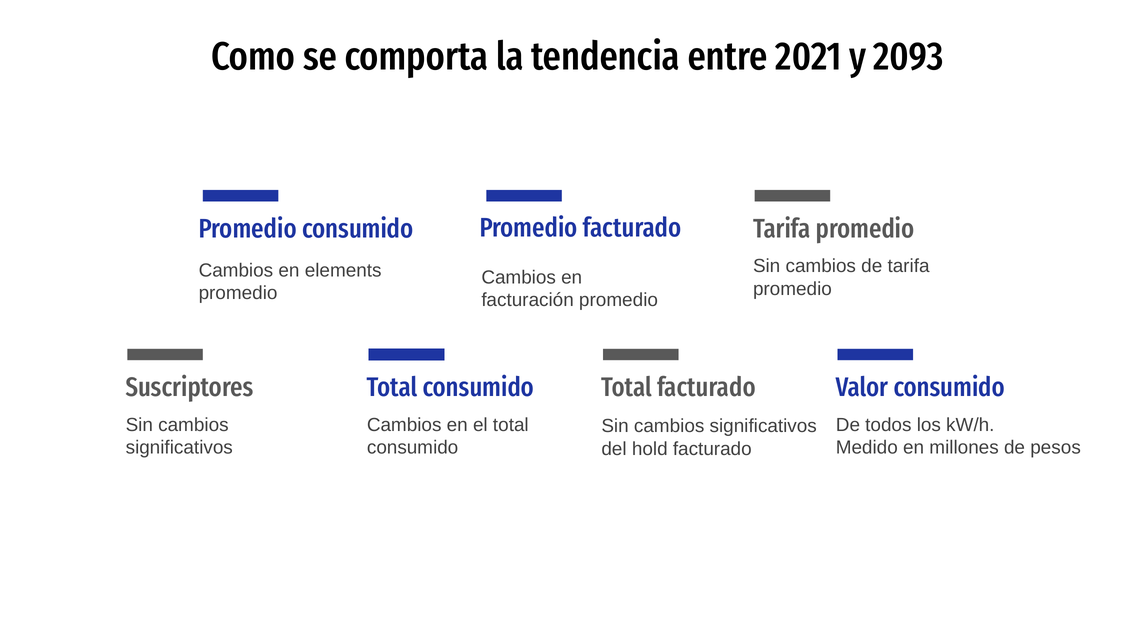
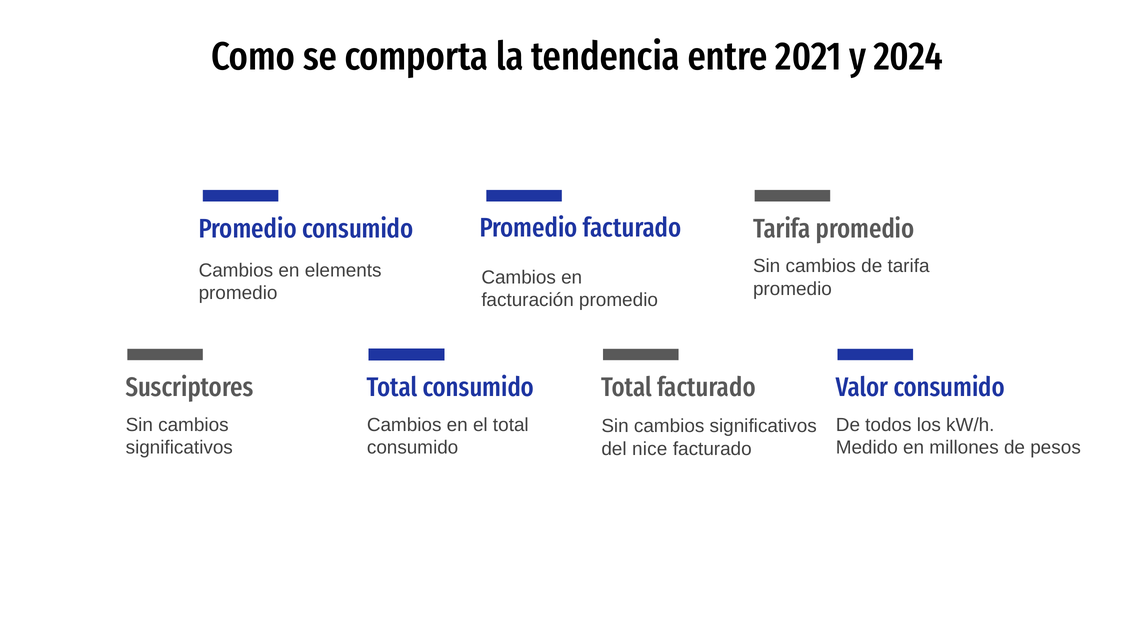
2093: 2093 -> 2024
hold: hold -> nice
